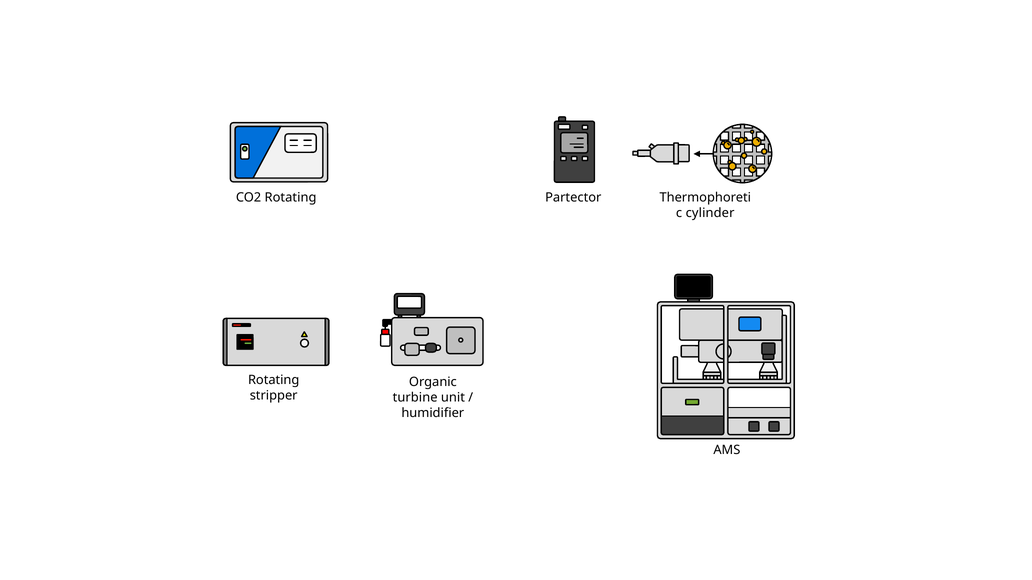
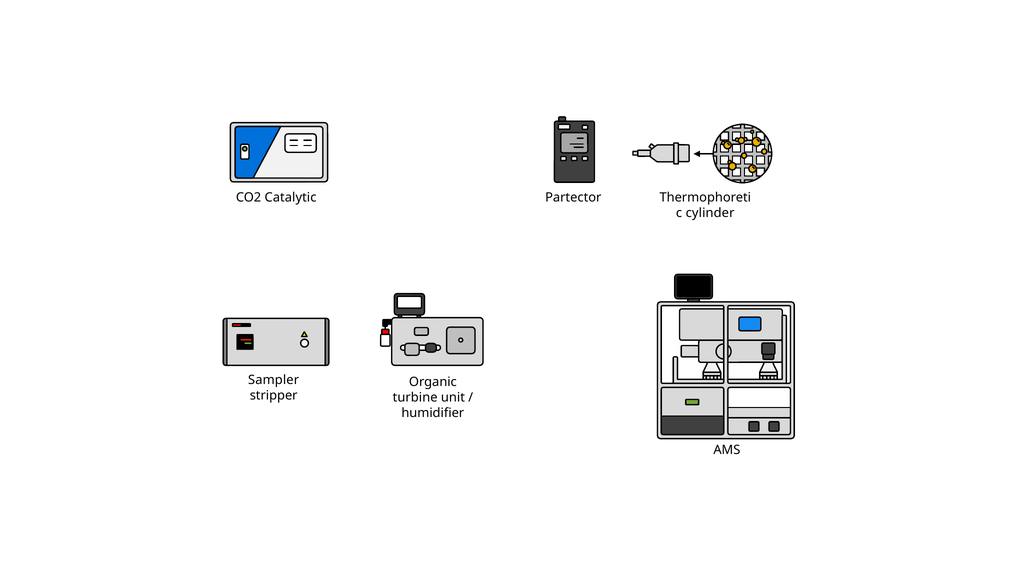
CO2 Rotating: Rotating -> Catalytic
Rotating at (274, 381): Rotating -> Sampler
